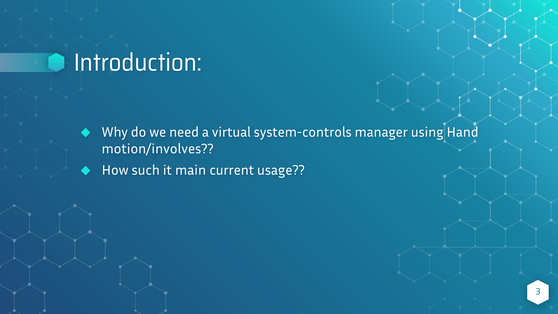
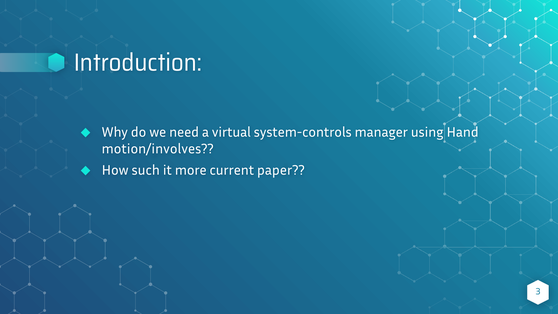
main: main -> more
usage: usage -> paper
